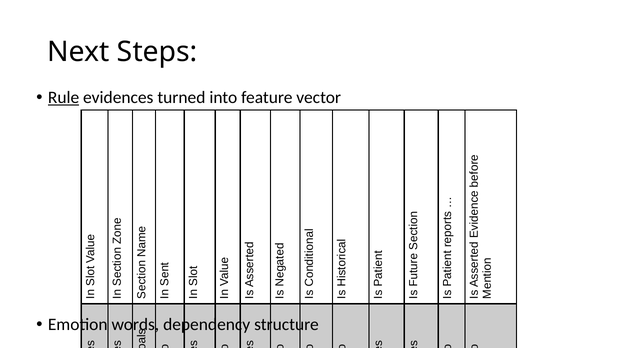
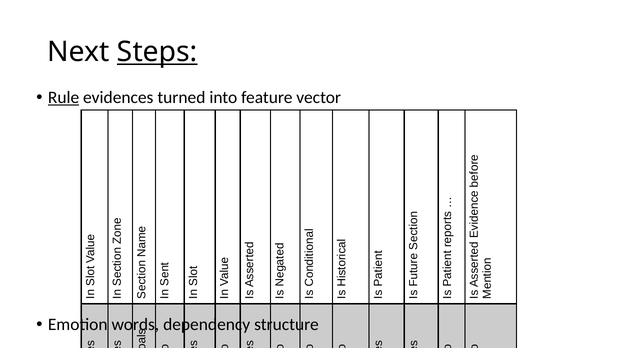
Steps underline: none -> present
